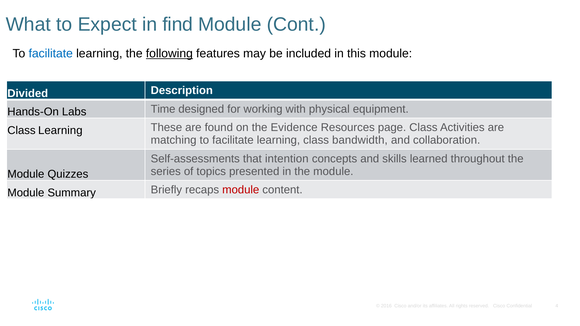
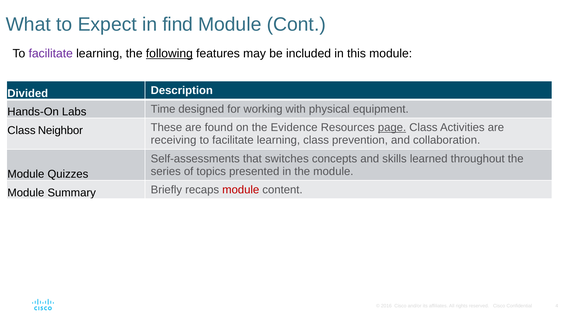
facilitate at (51, 53) colour: blue -> purple
Class Learning: Learning -> Neighbor
page underline: none -> present
matching: matching -> receiving
bandwidth: bandwidth -> prevention
intention: intention -> switches
